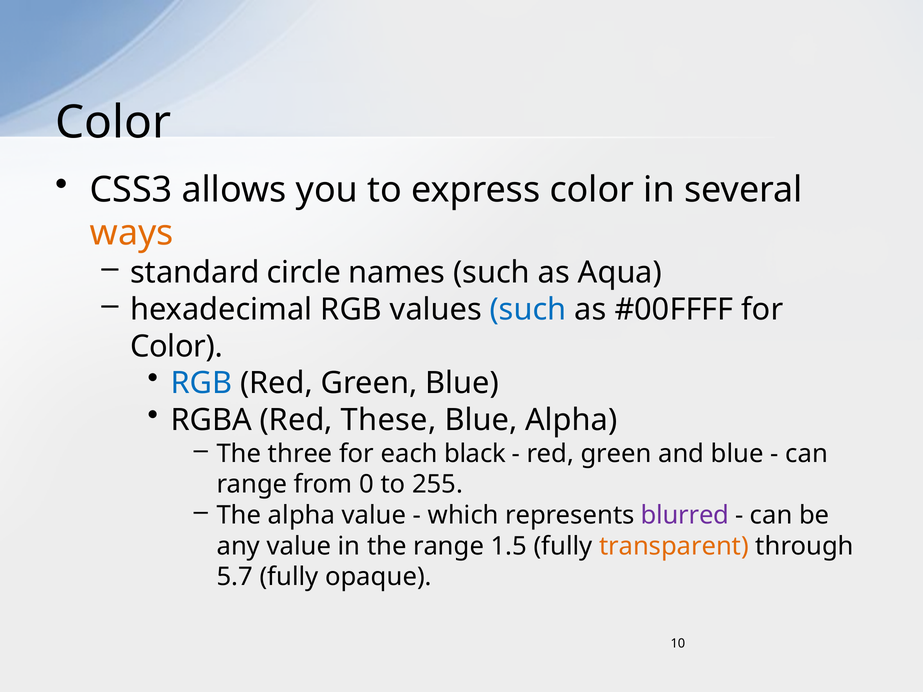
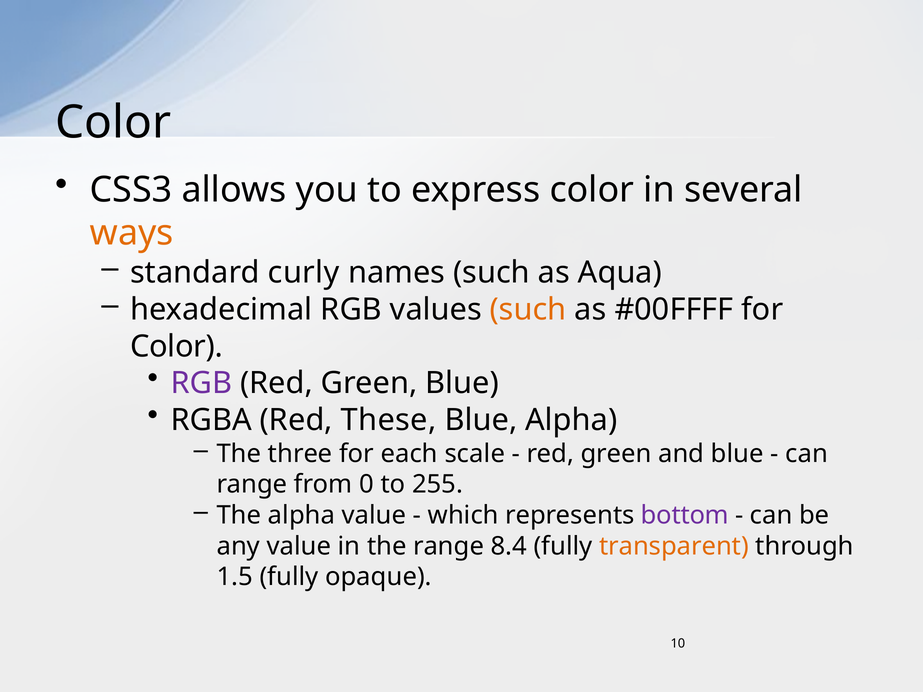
circle: circle -> curly
such at (528, 310) colour: blue -> orange
RGB at (201, 383) colour: blue -> purple
black: black -> scale
blurred: blurred -> bottom
1.5: 1.5 -> 8.4
5.7: 5.7 -> 1.5
